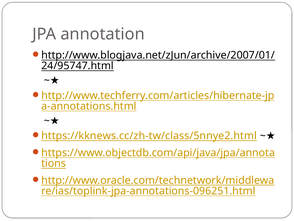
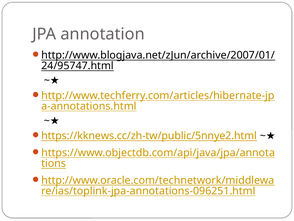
https://kknews.cc/zh-tw/class/5nnye2.html: https://kknews.cc/zh-tw/class/5nnye2.html -> https://kknews.cc/zh-tw/public/5nnye2.html
